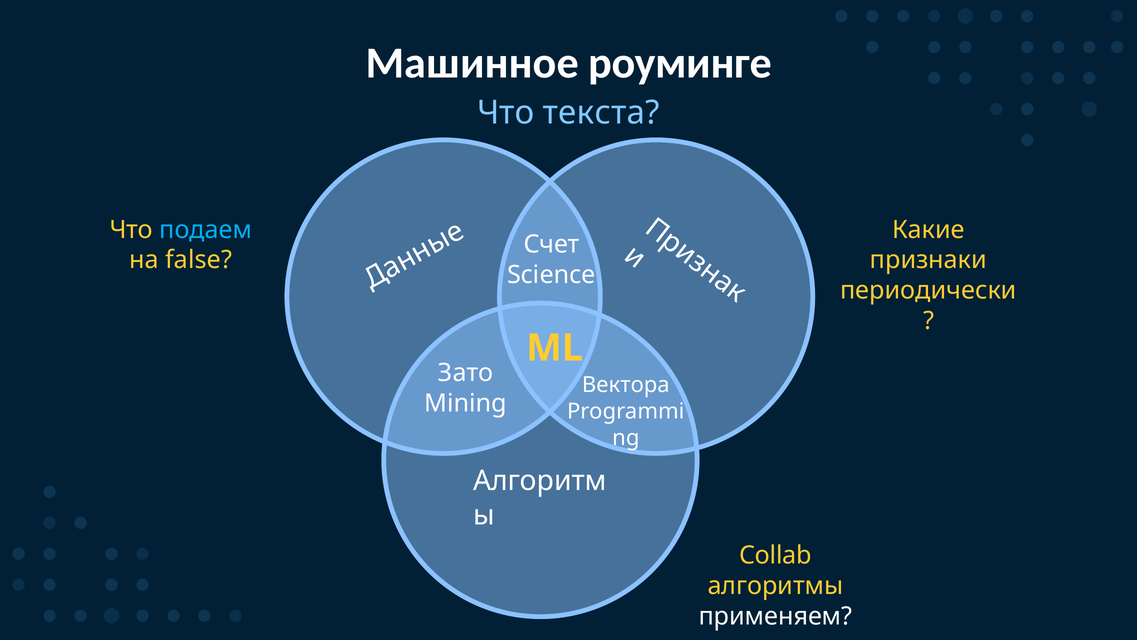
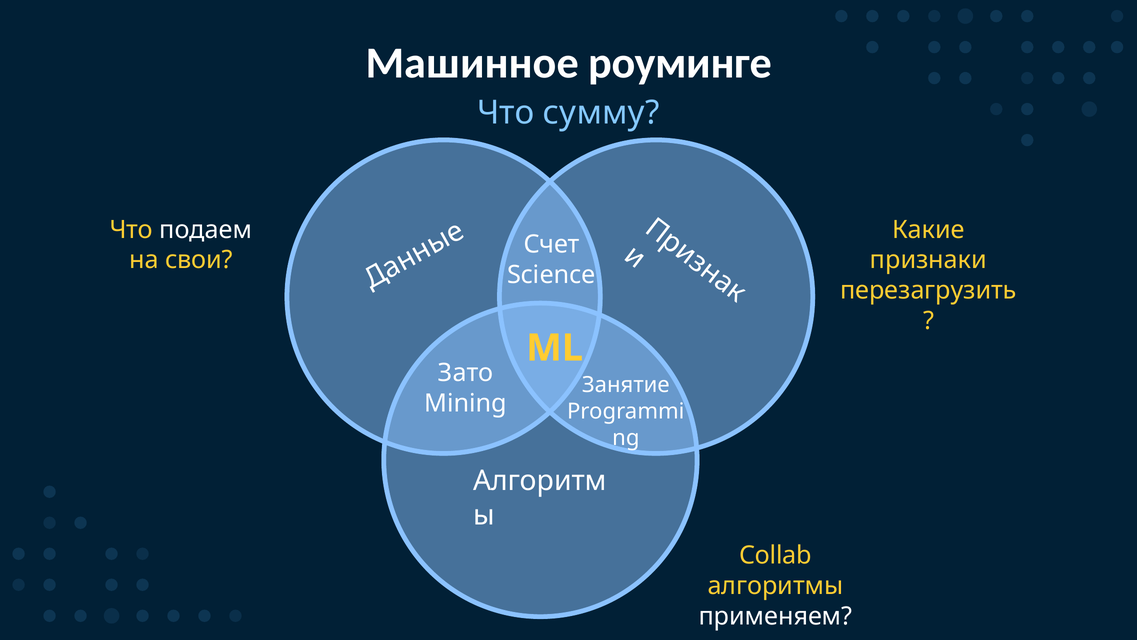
текста: текста -> сумму
подаем colour: light blue -> white
false: false -> свои
периодически: периодически -> перезагрузить
Вектора: Вектора -> Занятие
